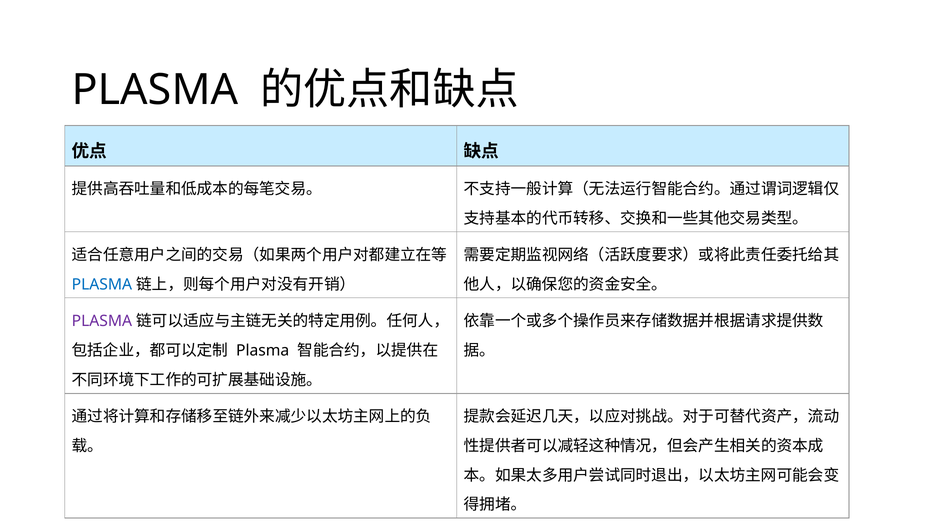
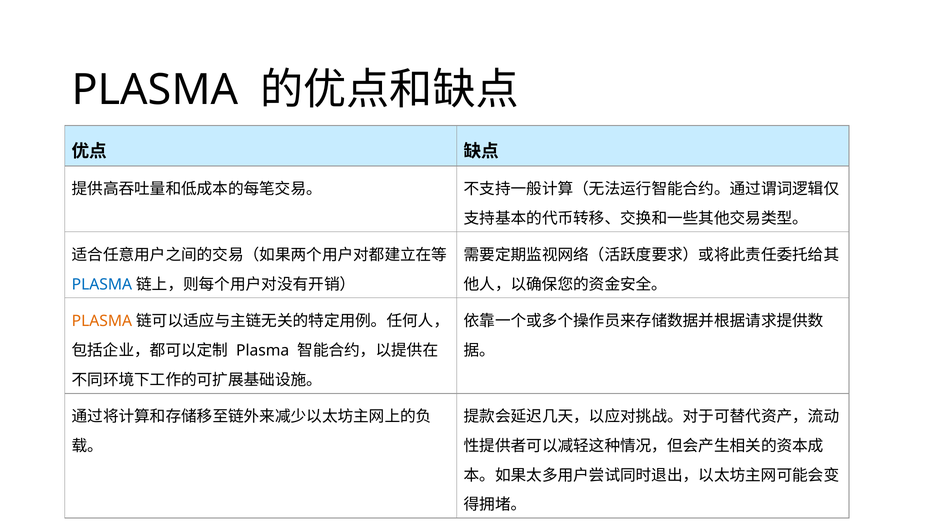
PLASMA at (102, 321) colour: purple -> orange
